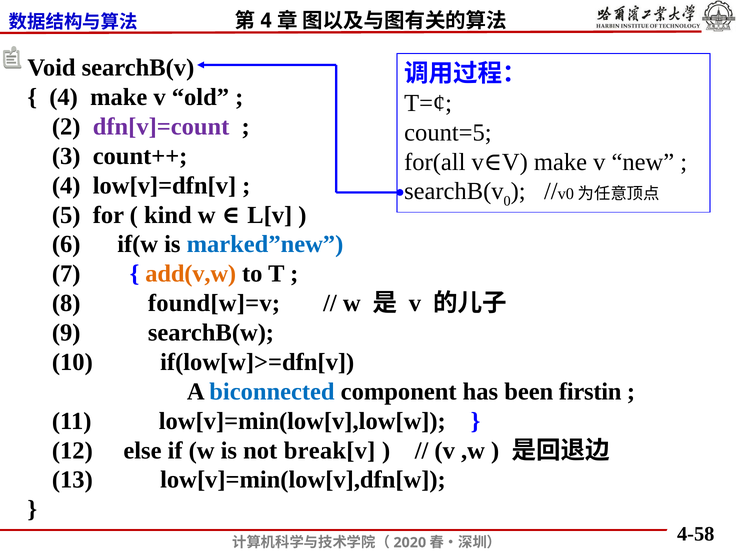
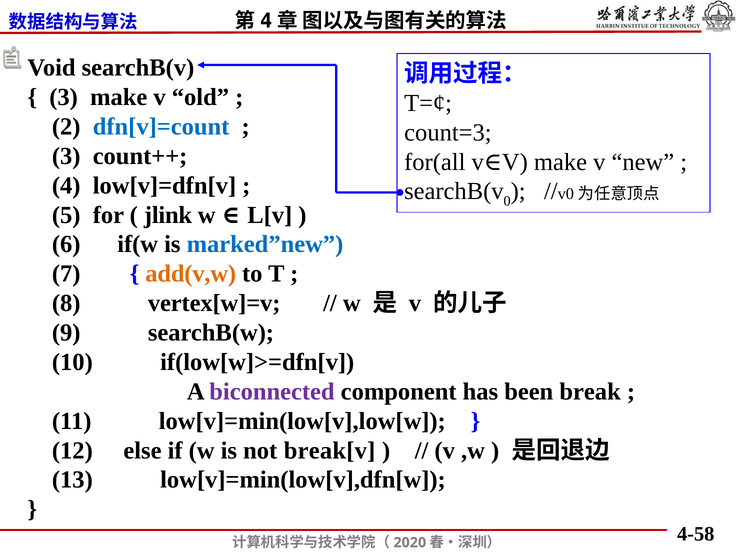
4 at (64, 97): 4 -> 3
dfn[v]=count colour: purple -> blue
count=5: count=5 -> count=3
kind: kind -> jlink
found[w]=v: found[w]=v -> vertex[w]=v
biconnected colour: blue -> purple
firstin: firstin -> break
